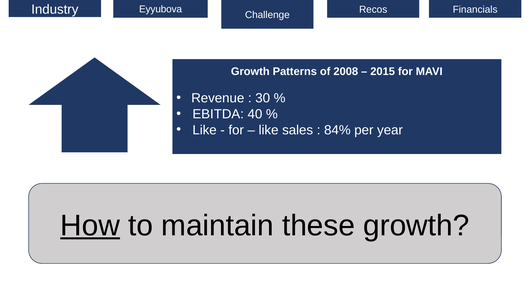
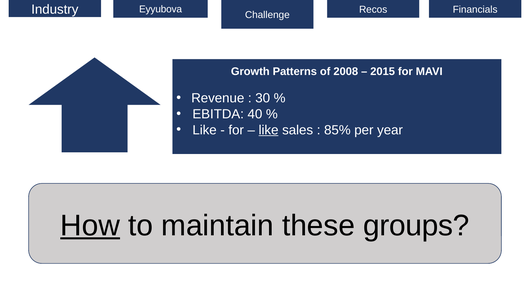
like at (269, 130) underline: none -> present
84%: 84% -> 85%
these growth: growth -> groups
